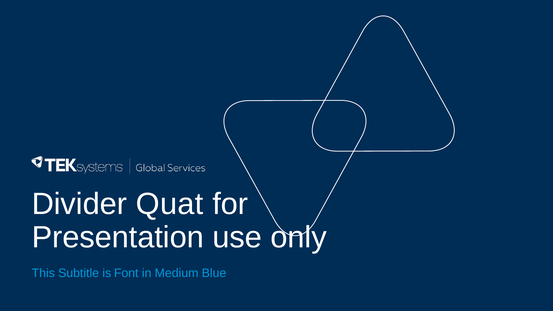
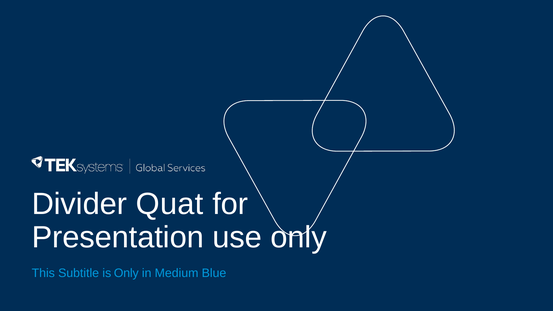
is Font: Font -> Only
